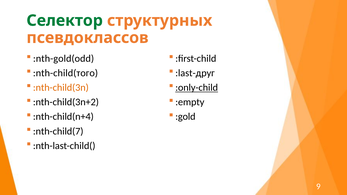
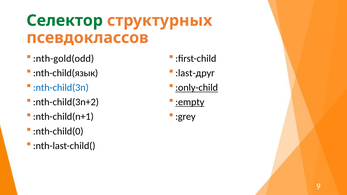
:nth-child(того: :nth-child(того -> :nth-child(язык
:nth-child(3n colour: orange -> blue
:empty underline: none -> present
:nth-child(n+4: :nth-child(n+4 -> :nth-child(n+1
:gold: :gold -> :grey
:nth-child(7: :nth-child(7 -> :nth-child(0
